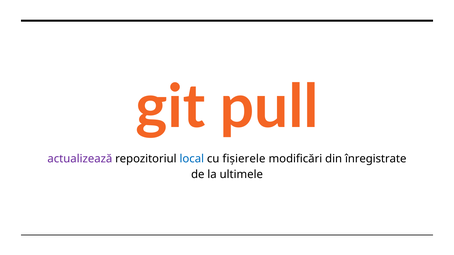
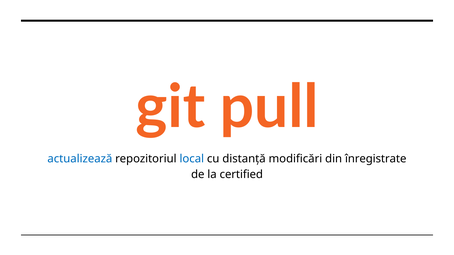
actualizează colour: purple -> blue
fișierele: fișierele -> distanță
ultimele: ultimele -> certified
